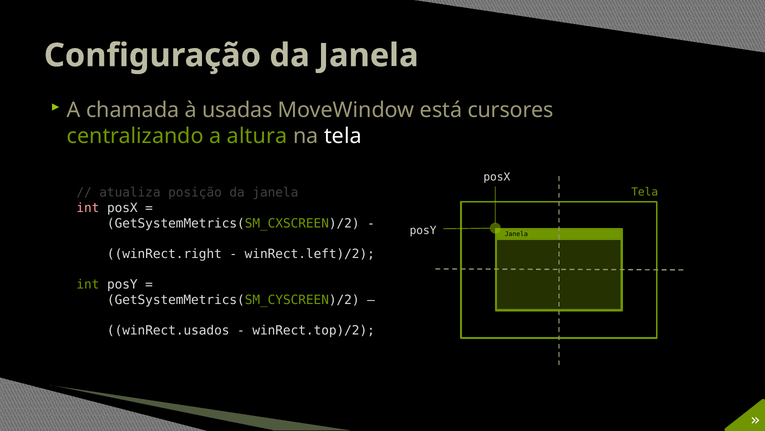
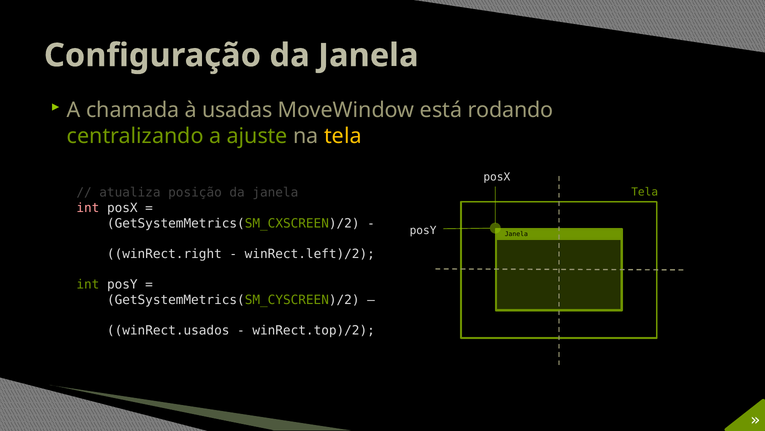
cursores: cursores -> rodando
altura: altura -> ajuste
tela at (343, 136) colour: white -> yellow
